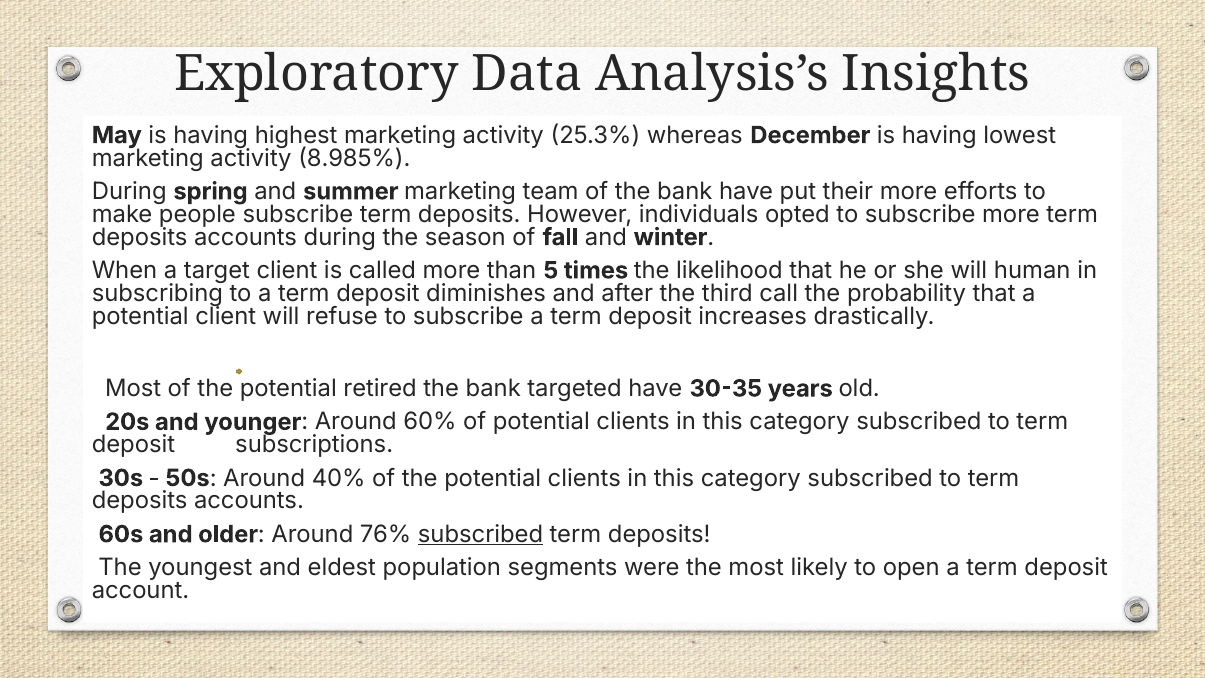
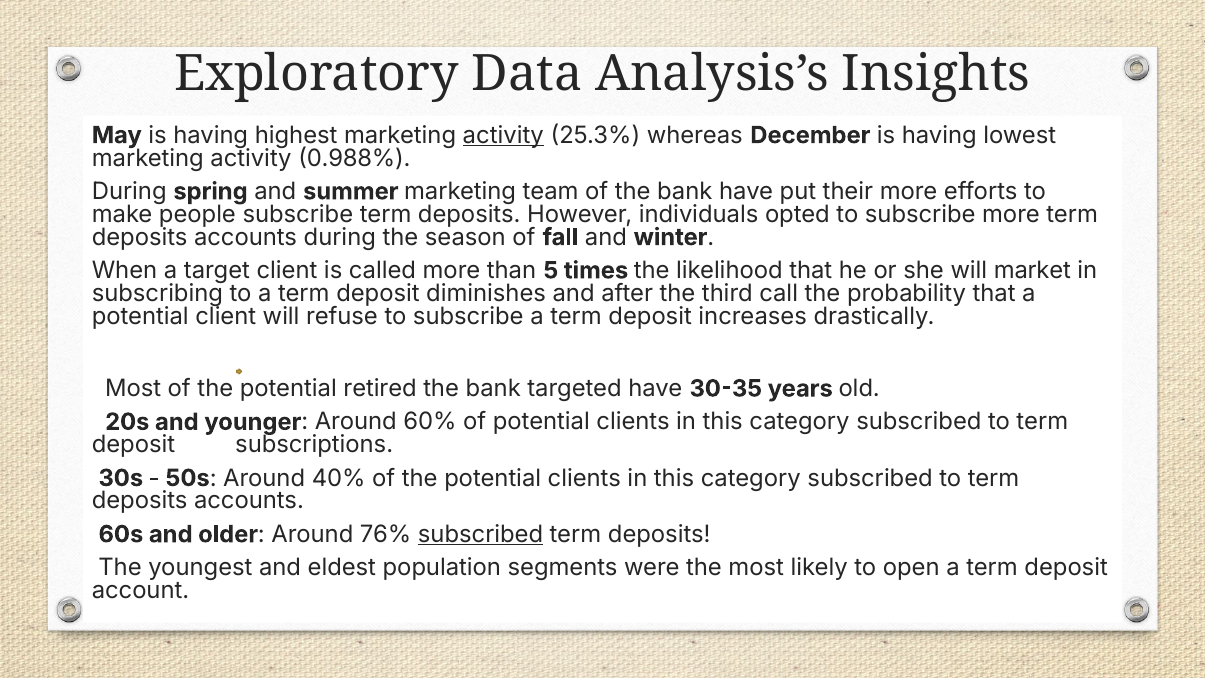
activity at (503, 135) underline: none -> present
8.985%: 8.985% -> 0.988%
human: human -> market
